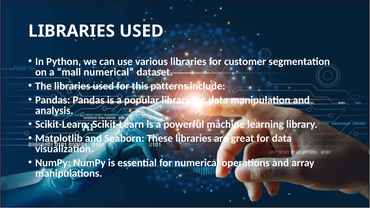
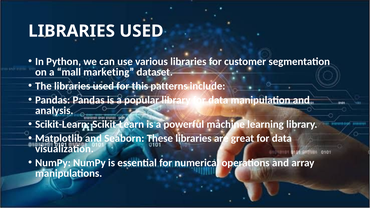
mall numerical: numerical -> marketing
